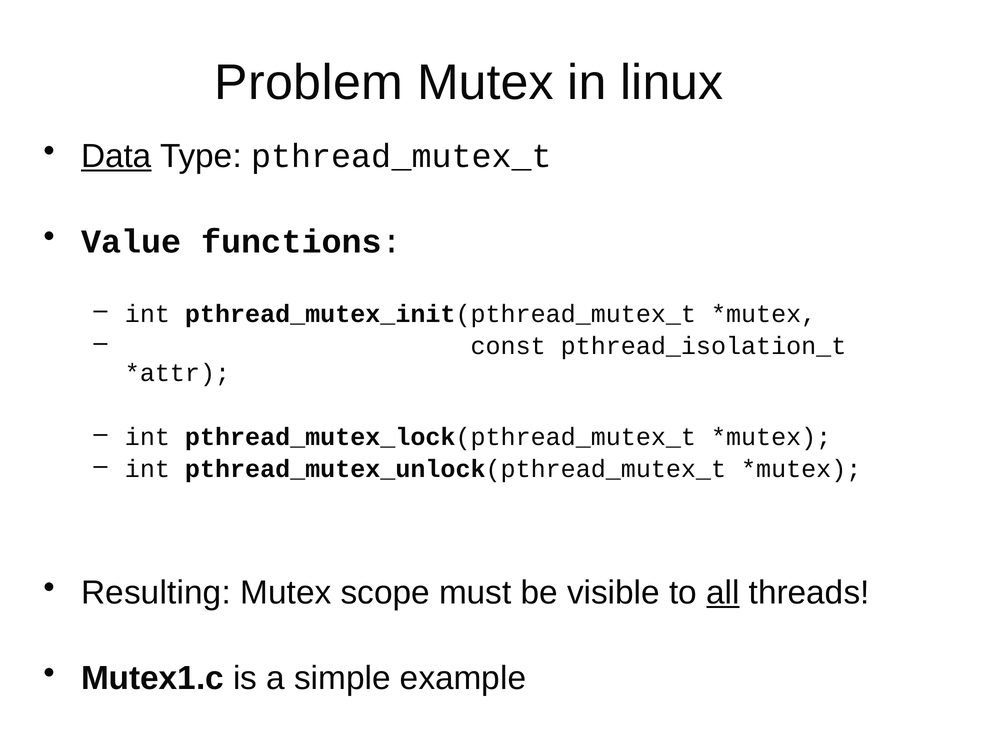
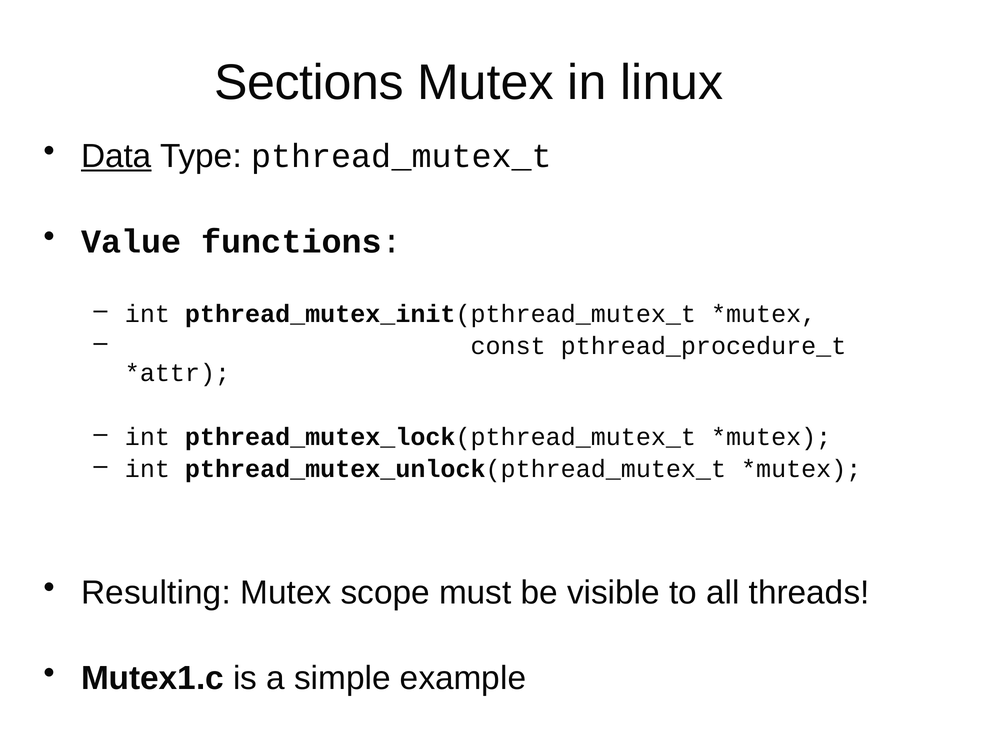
Problem: Problem -> Sections
pthread_isolation_t: pthread_isolation_t -> pthread_procedure_t
all underline: present -> none
